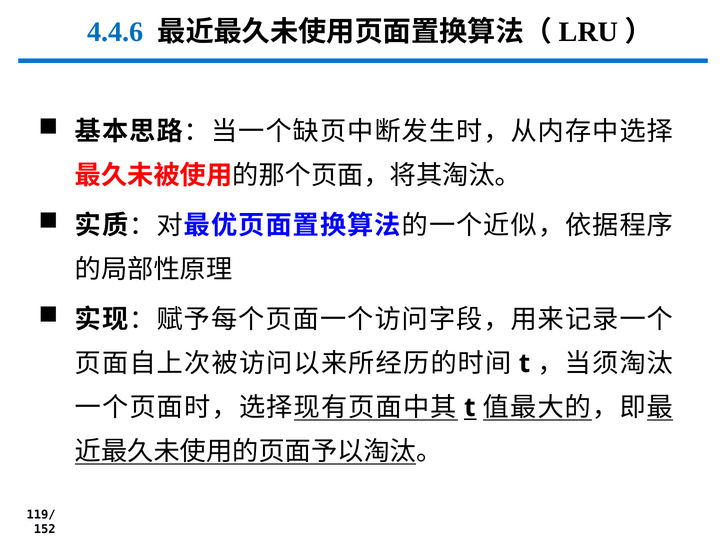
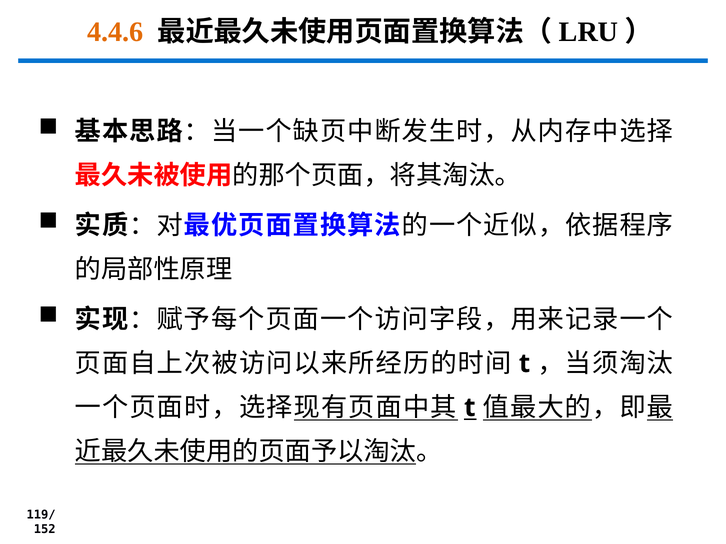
4.4.6 colour: blue -> orange
